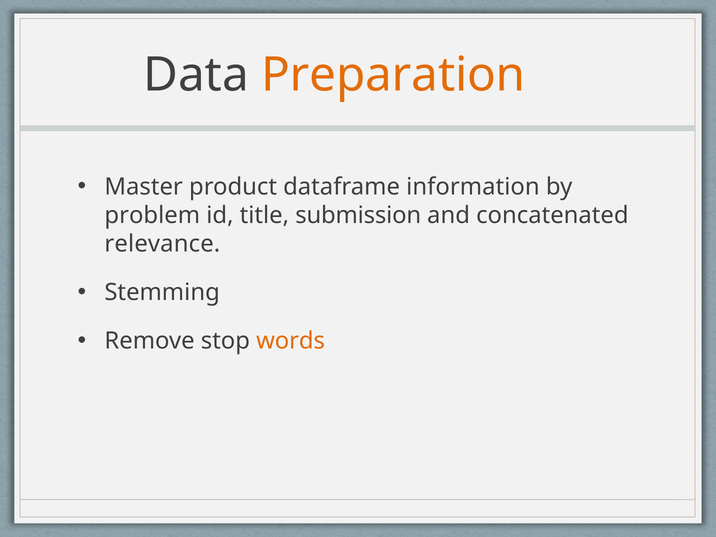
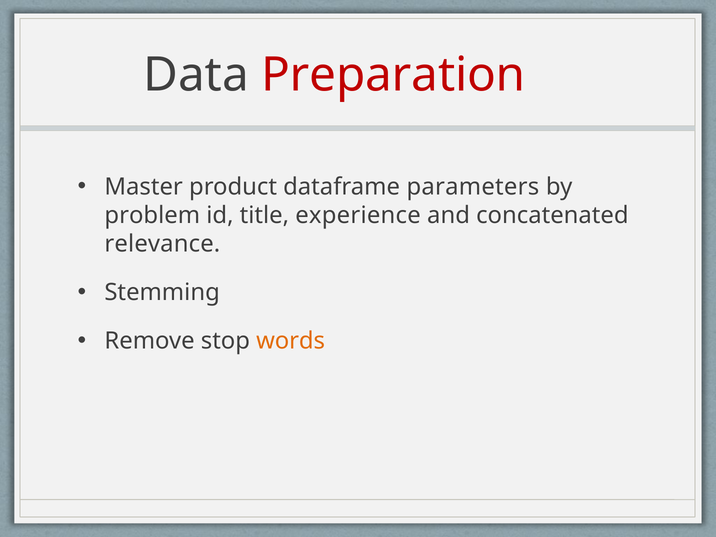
Preparation colour: orange -> red
information: information -> parameters
submission: submission -> experience
